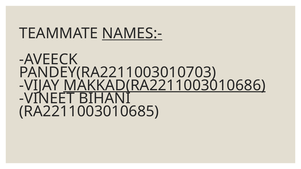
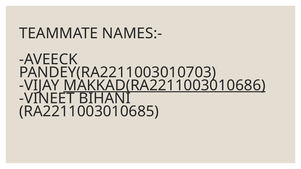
NAMES:- underline: present -> none
